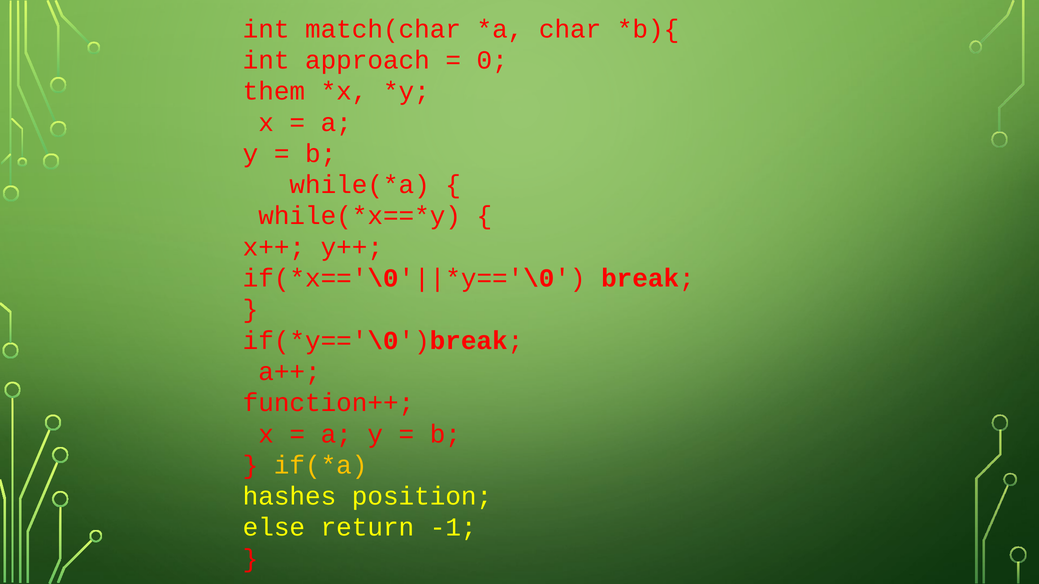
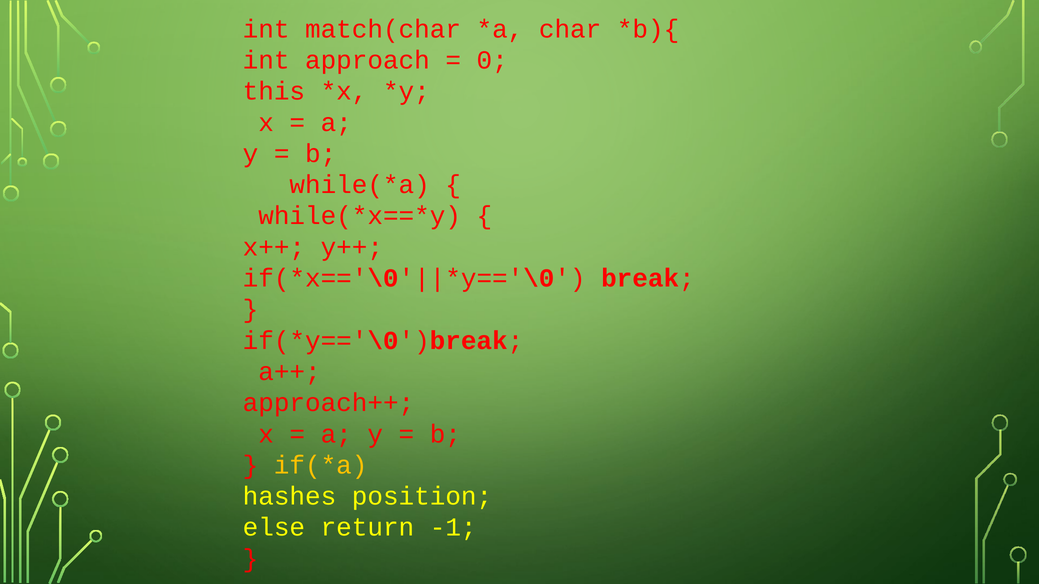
them: them -> this
function++: function++ -> approach++
